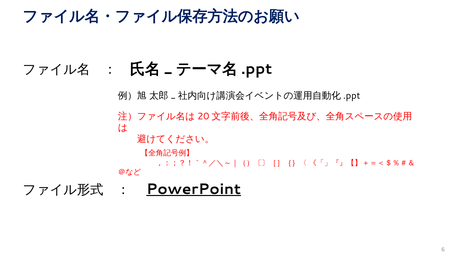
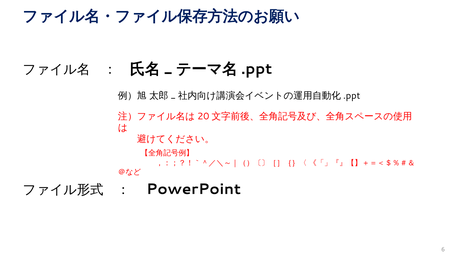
PowerPoint underline: present -> none
